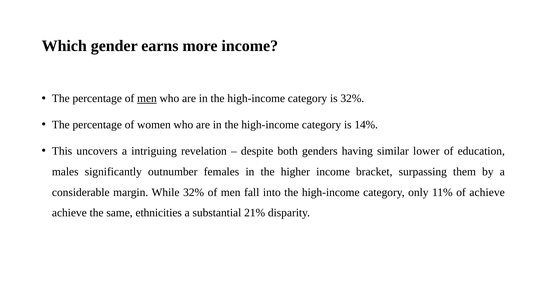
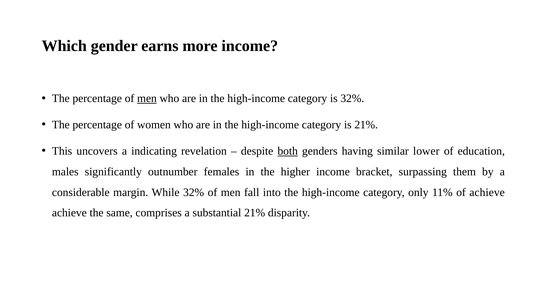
is 14%: 14% -> 21%
intriguing: intriguing -> indicating
both underline: none -> present
ethnicities: ethnicities -> comprises
